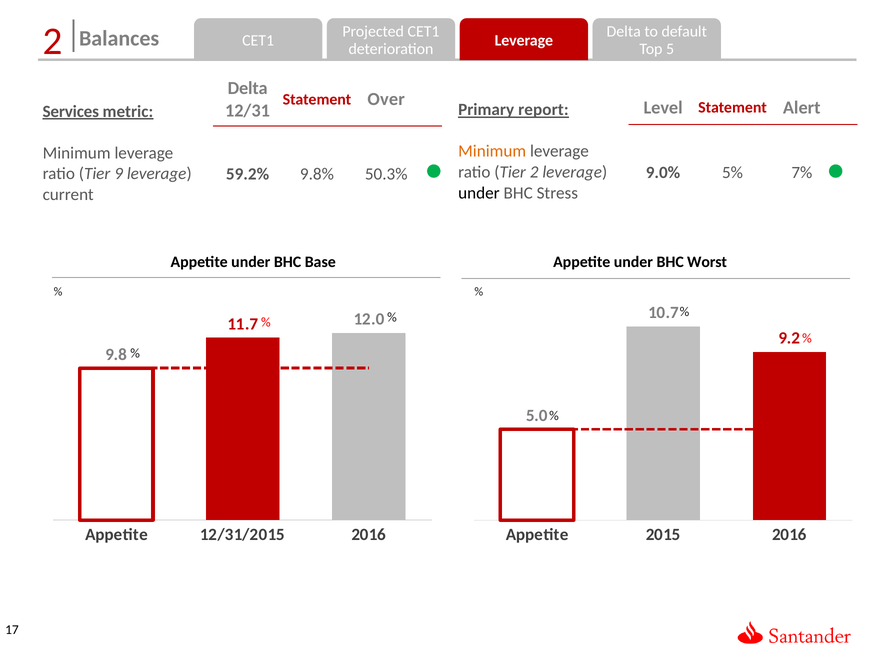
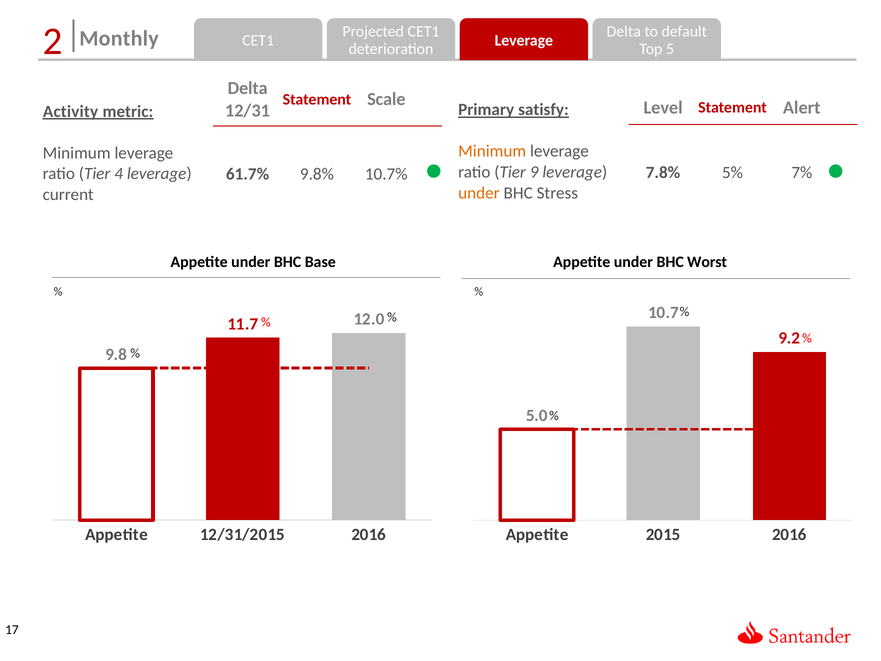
Balances: Balances -> Monthly
Over: Over -> Scale
report: report -> satisfy
Services: Services -> Activity
Tier 2: 2 -> 9
9.0%: 9.0% -> 7.8%
9: 9 -> 4
59.2%: 59.2% -> 61.7%
50.3%: 50.3% -> 10.7%
under at (479, 193) colour: black -> orange
